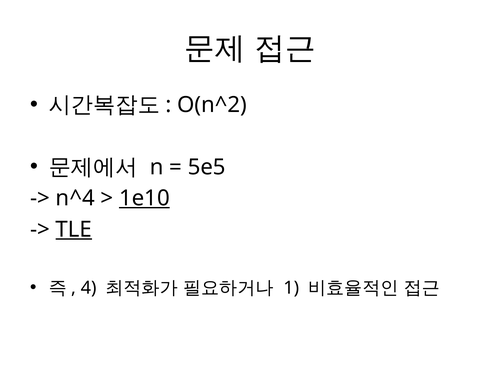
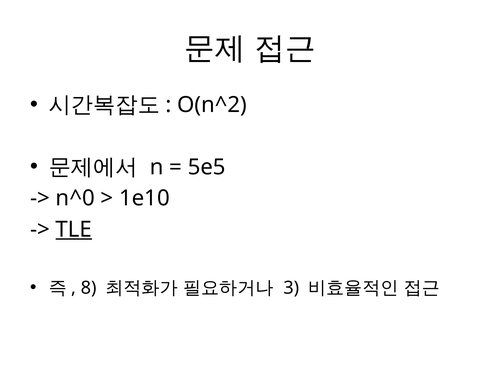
n^4: n^4 -> n^0
1e10 underline: present -> none
4: 4 -> 8
1: 1 -> 3
